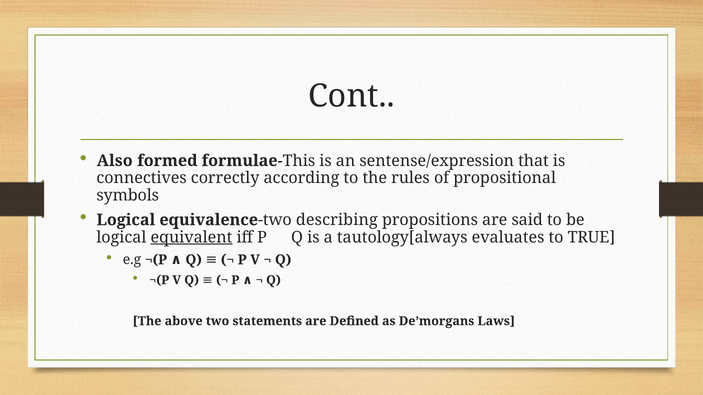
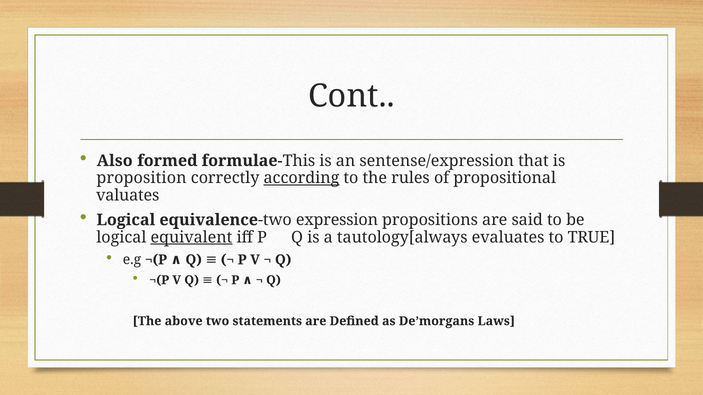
connectives: connectives -> proposition
according underline: none -> present
symbols: symbols -> valuates
describing: describing -> expression
